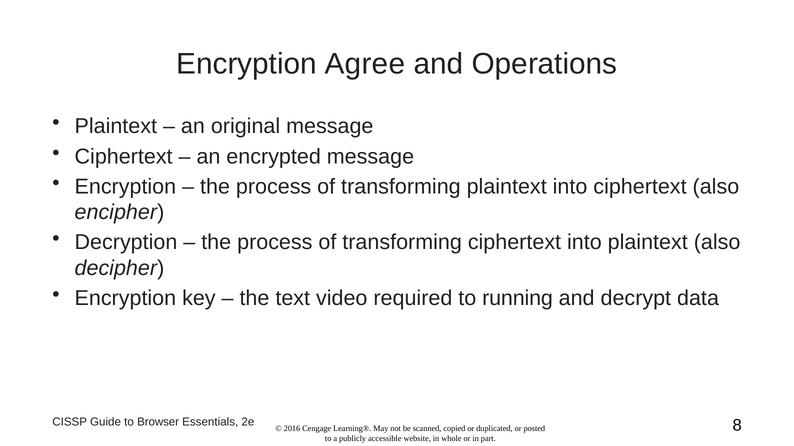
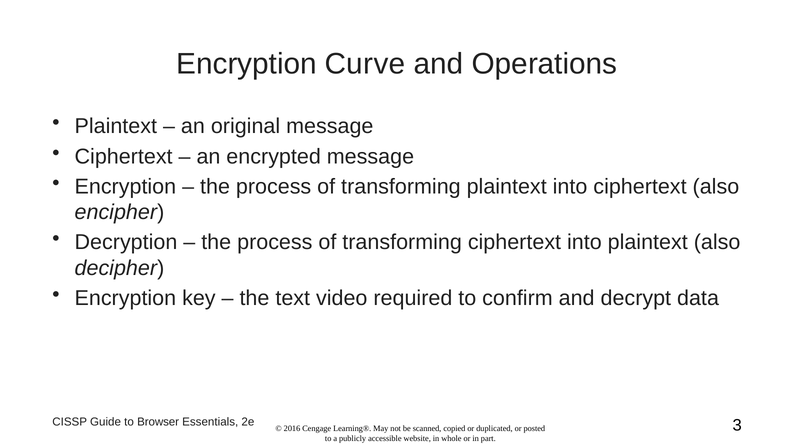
Agree: Agree -> Curve
running: running -> confirm
8: 8 -> 3
